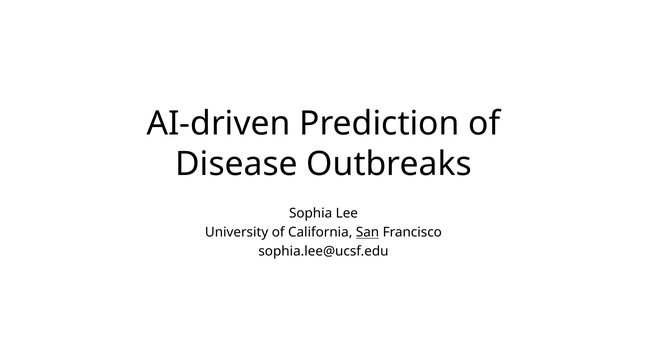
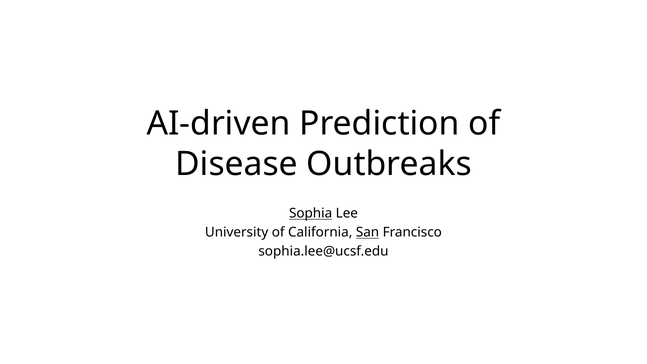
Sophia underline: none -> present
